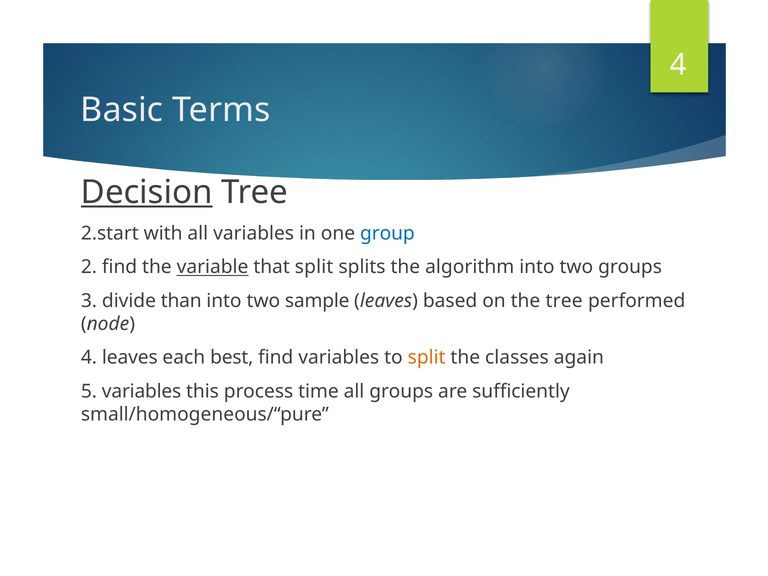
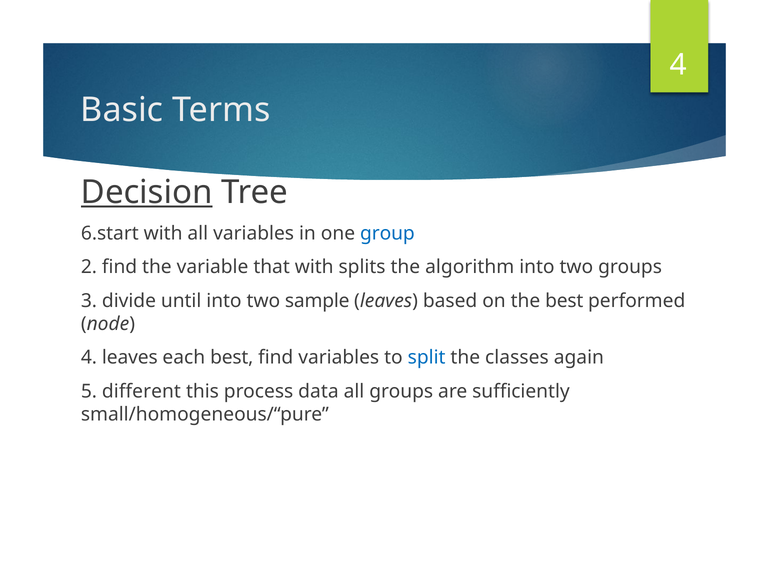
2.start: 2.start -> 6.start
variable underline: present -> none
that split: split -> with
than: than -> until
the tree: tree -> best
split at (427, 358) colour: orange -> blue
5 variables: variables -> different
time: time -> data
